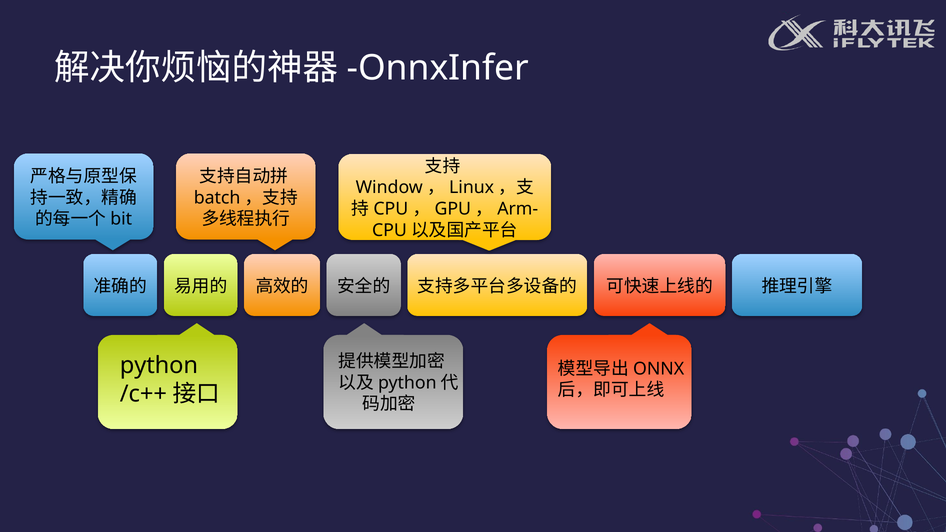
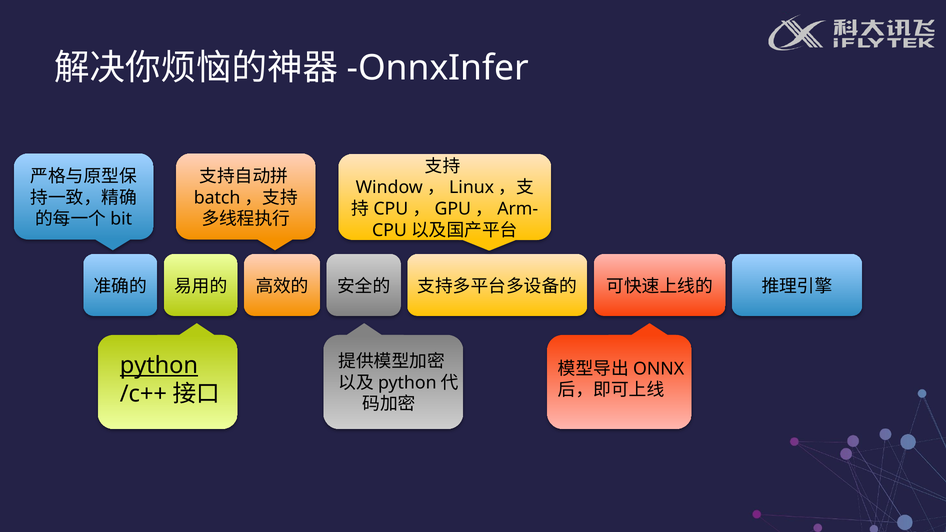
python underline: none -> present
